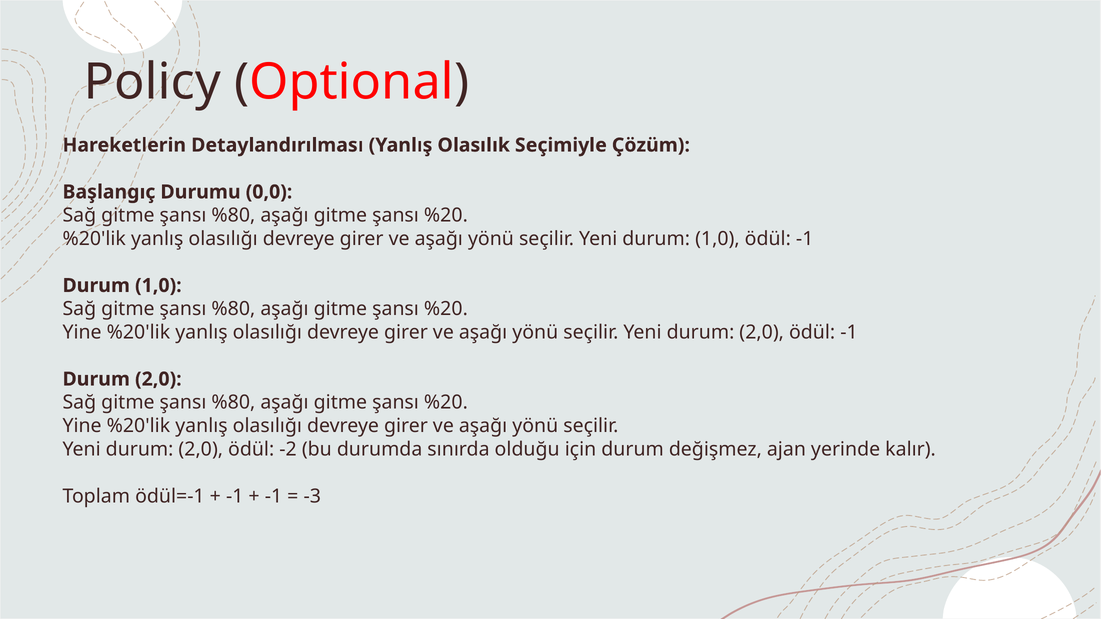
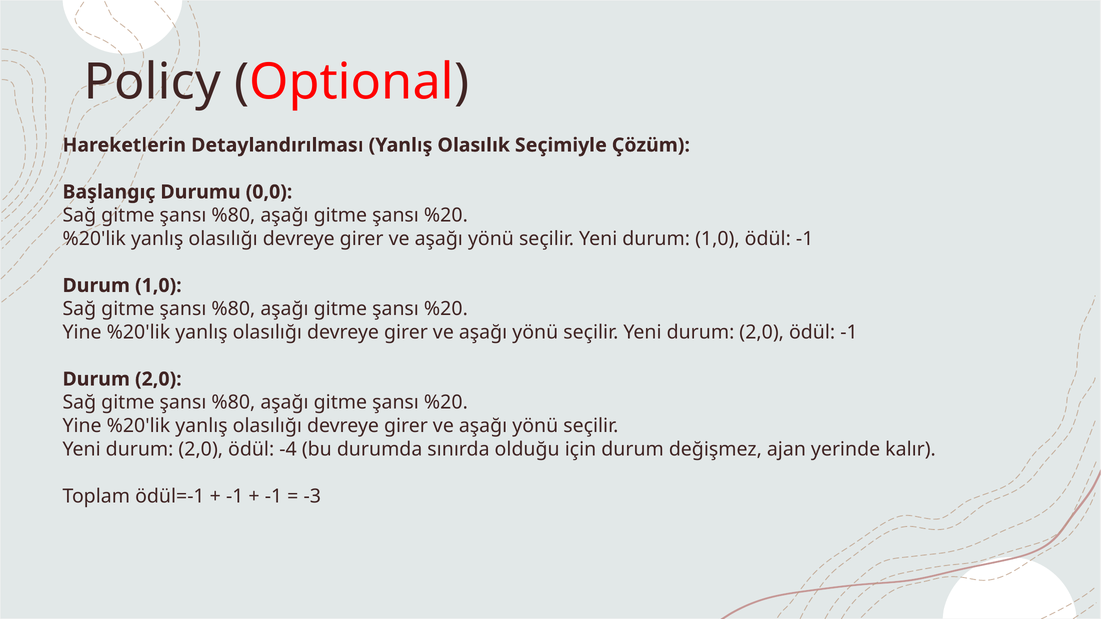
-2: -2 -> -4
